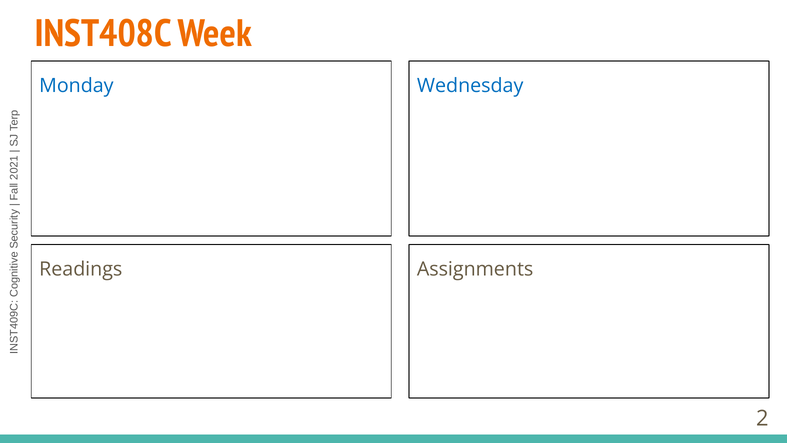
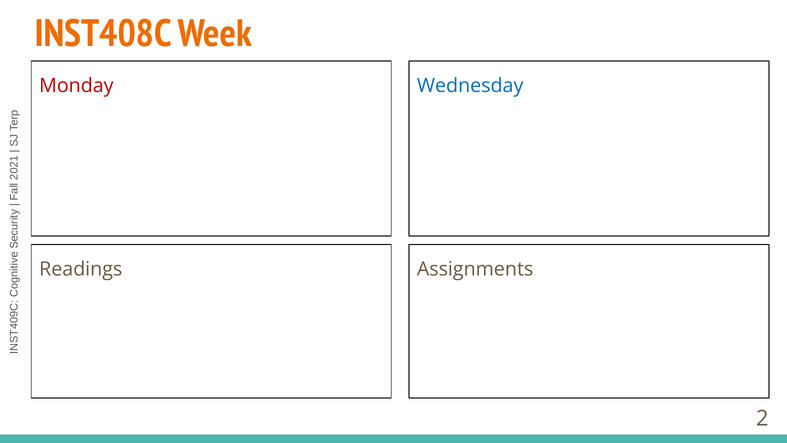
Monday colour: blue -> red
